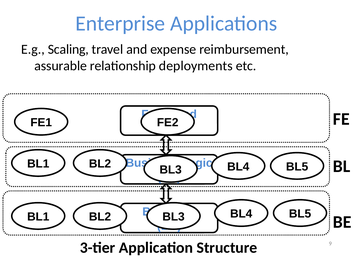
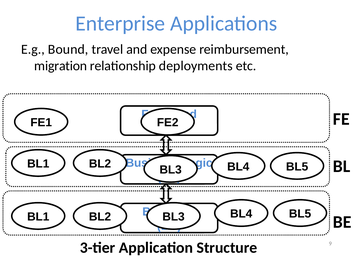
Scaling: Scaling -> Bound
assurable: assurable -> migration
